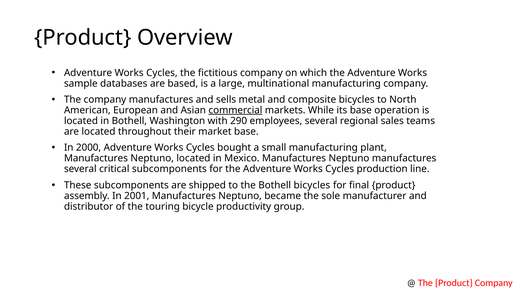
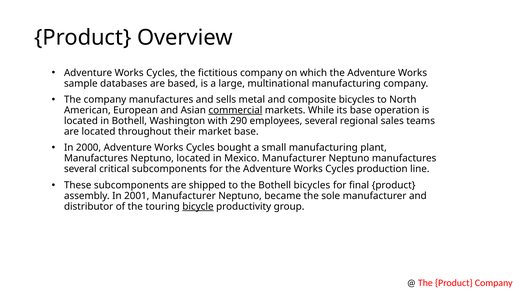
Mexico Manufactures: Manufactures -> Manufacturer
2001 Manufactures: Manufactures -> Manufacturer
bicycle underline: none -> present
